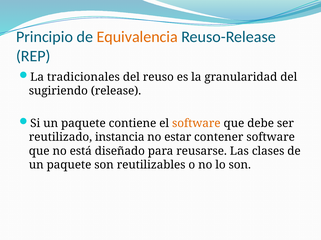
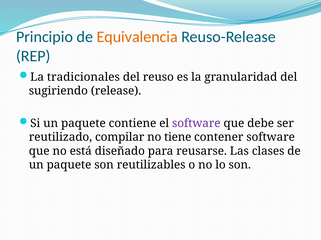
software at (196, 124) colour: orange -> purple
instancia: instancia -> compilar
estar: estar -> tiene
